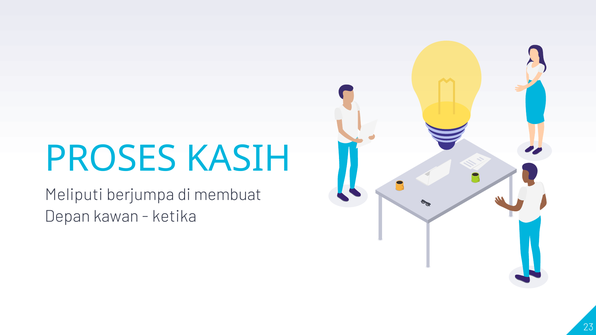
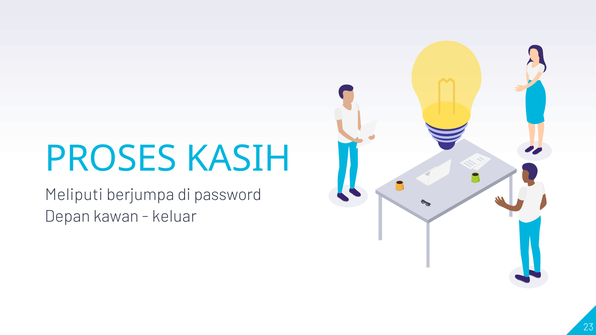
membuat: membuat -> password
ketika: ketika -> keluar
